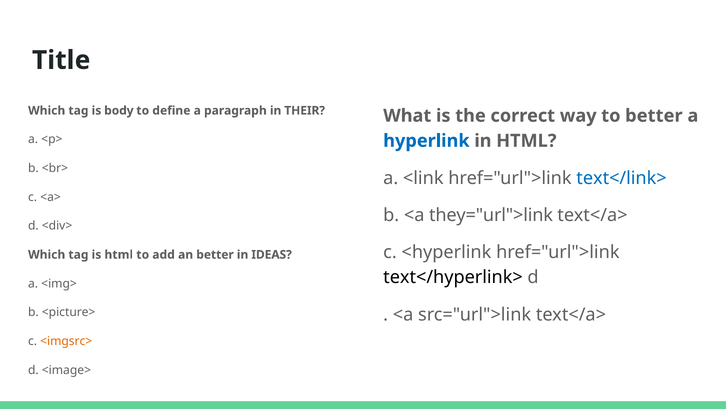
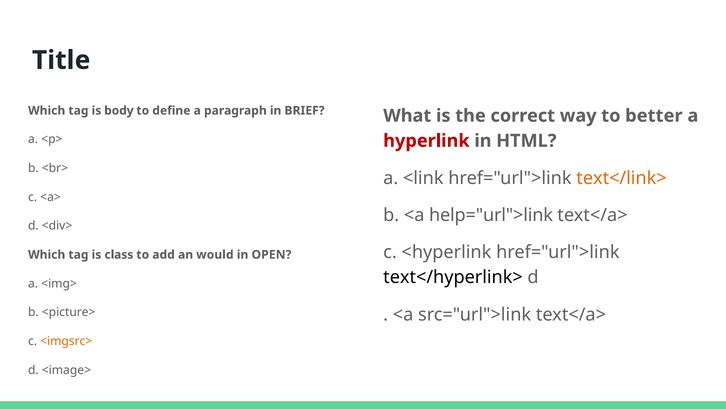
THEIR: THEIR -> BRIEF
hyperlink colour: blue -> red
text</link> colour: blue -> orange
they="url">link: they="url">link -> help="url">link
is html: html -> class
an better: better -> would
IDEAS: IDEAS -> OPEN
